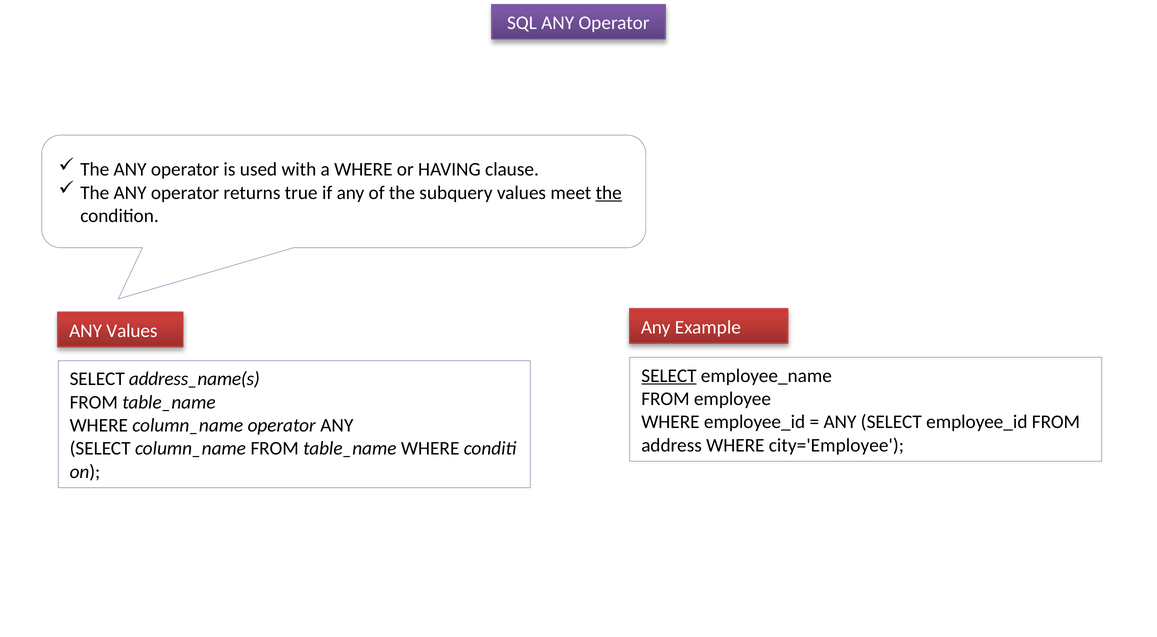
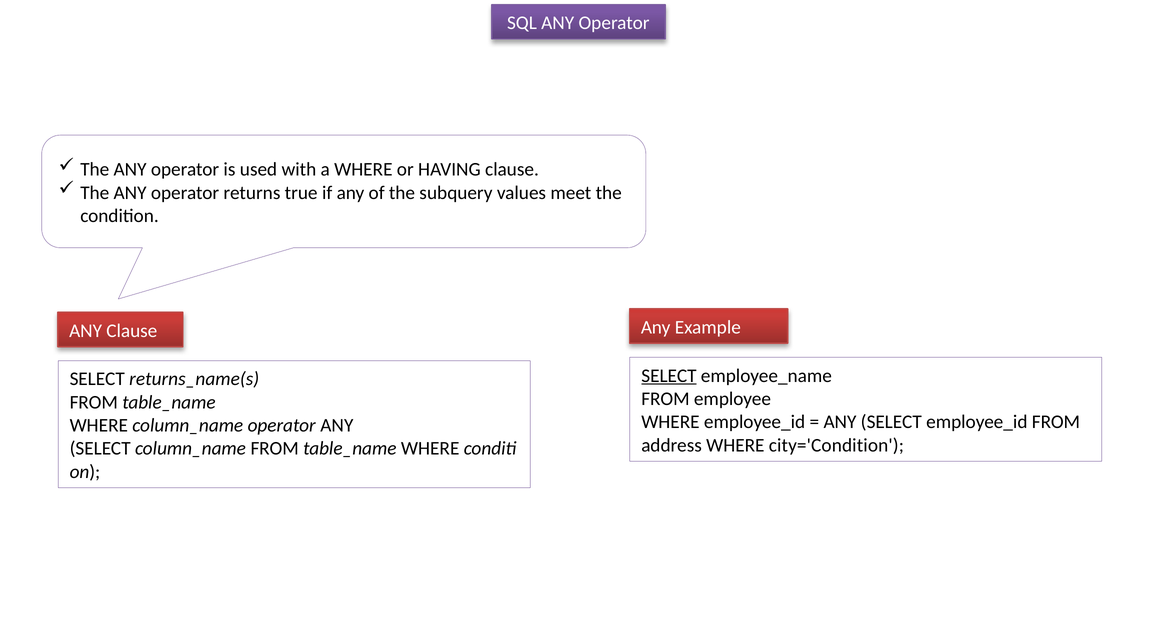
the at (609, 193) underline: present -> none
ANY Values: Values -> Clause
address_name(s: address_name(s -> returns_name(s
city='Employee: city='Employee -> city='Condition
